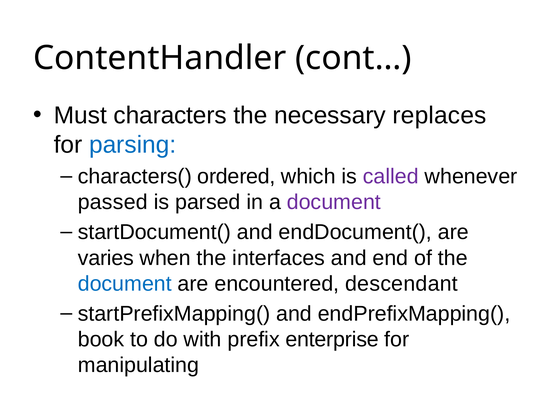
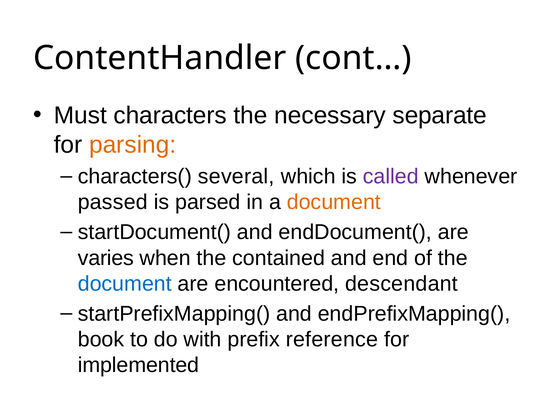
replaces: replaces -> separate
parsing colour: blue -> orange
ordered: ordered -> several
document at (334, 202) colour: purple -> orange
interfaces: interfaces -> contained
enterprise: enterprise -> reference
manipulating: manipulating -> implemented
